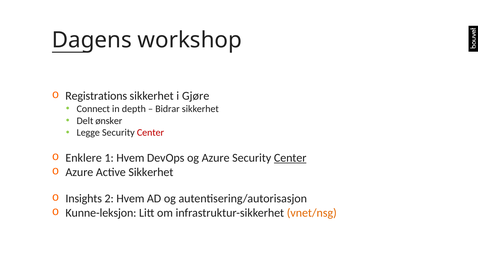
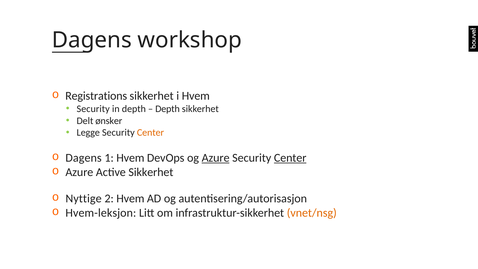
i Gjøre: Gjøre -> Hvem
Connect at (93, 109): Connect -> Security
Bidrar at (167, 109): Bidrar -> Depth
Center at (150, 133) colour: red -> orange
Enklere at (84, 158): Enklere -> Dagens
Azure at (216, 158) underline: none -> present
Insights: Insights -> Nyttige
Kunne-leksjon: Kunne-leksjon -> Hvem-leksjon
